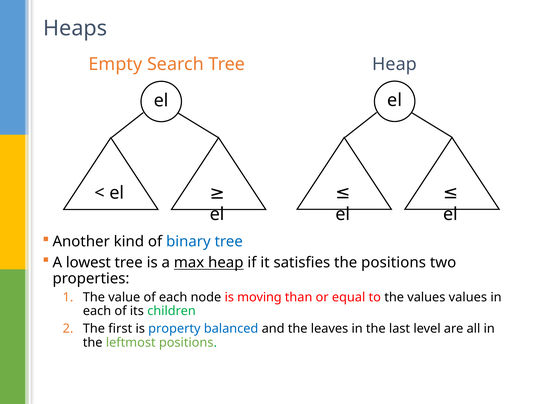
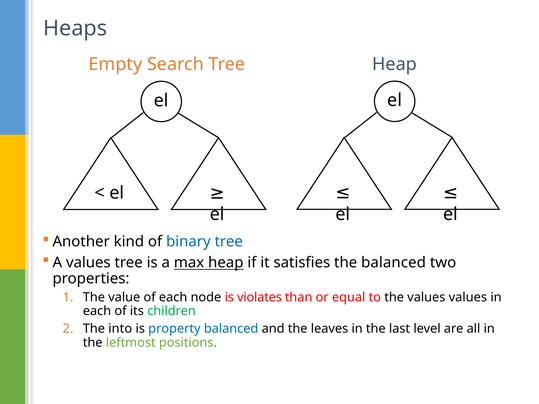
A lowest: lowest -> values
the positions: positions -> balanced
moving: moving -> violates
first: first -> into
